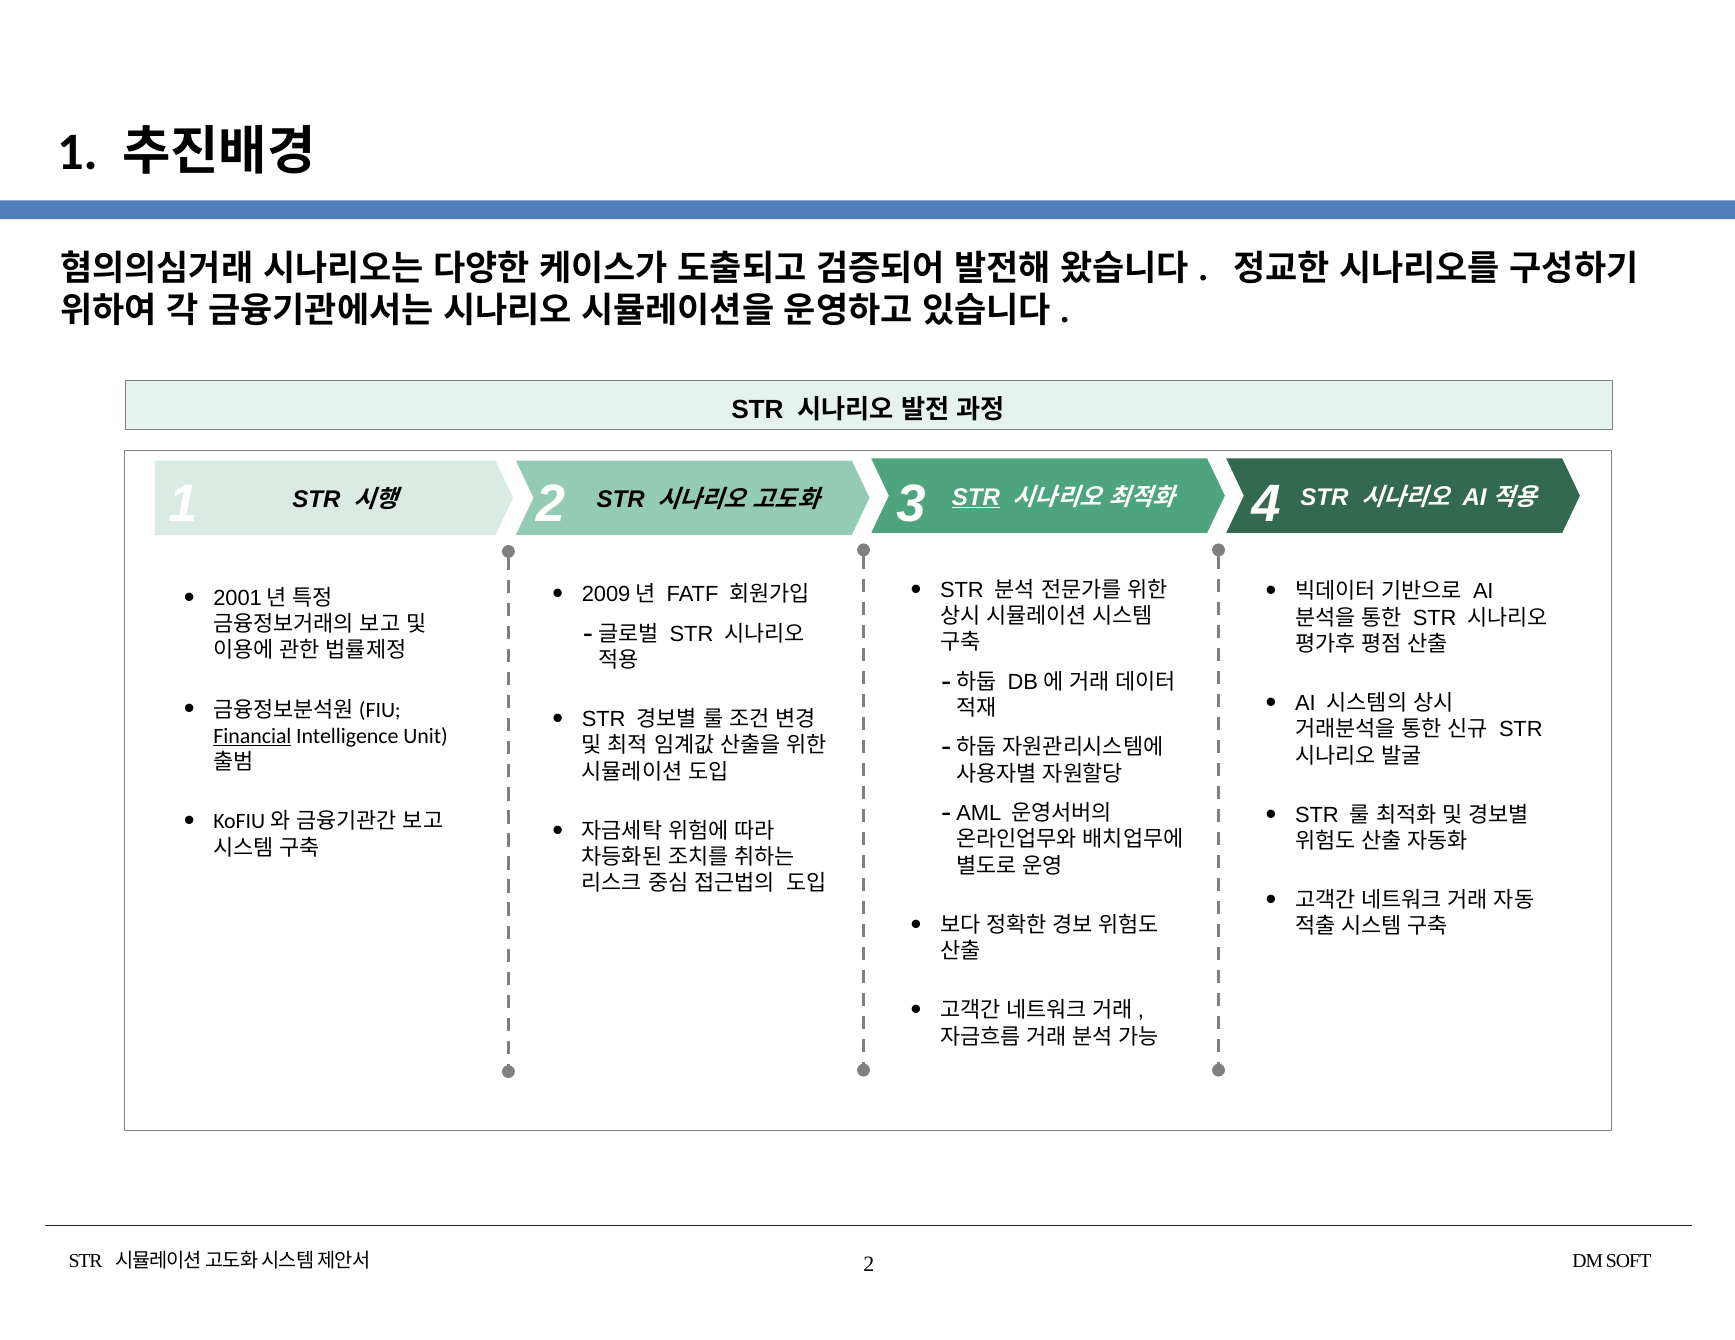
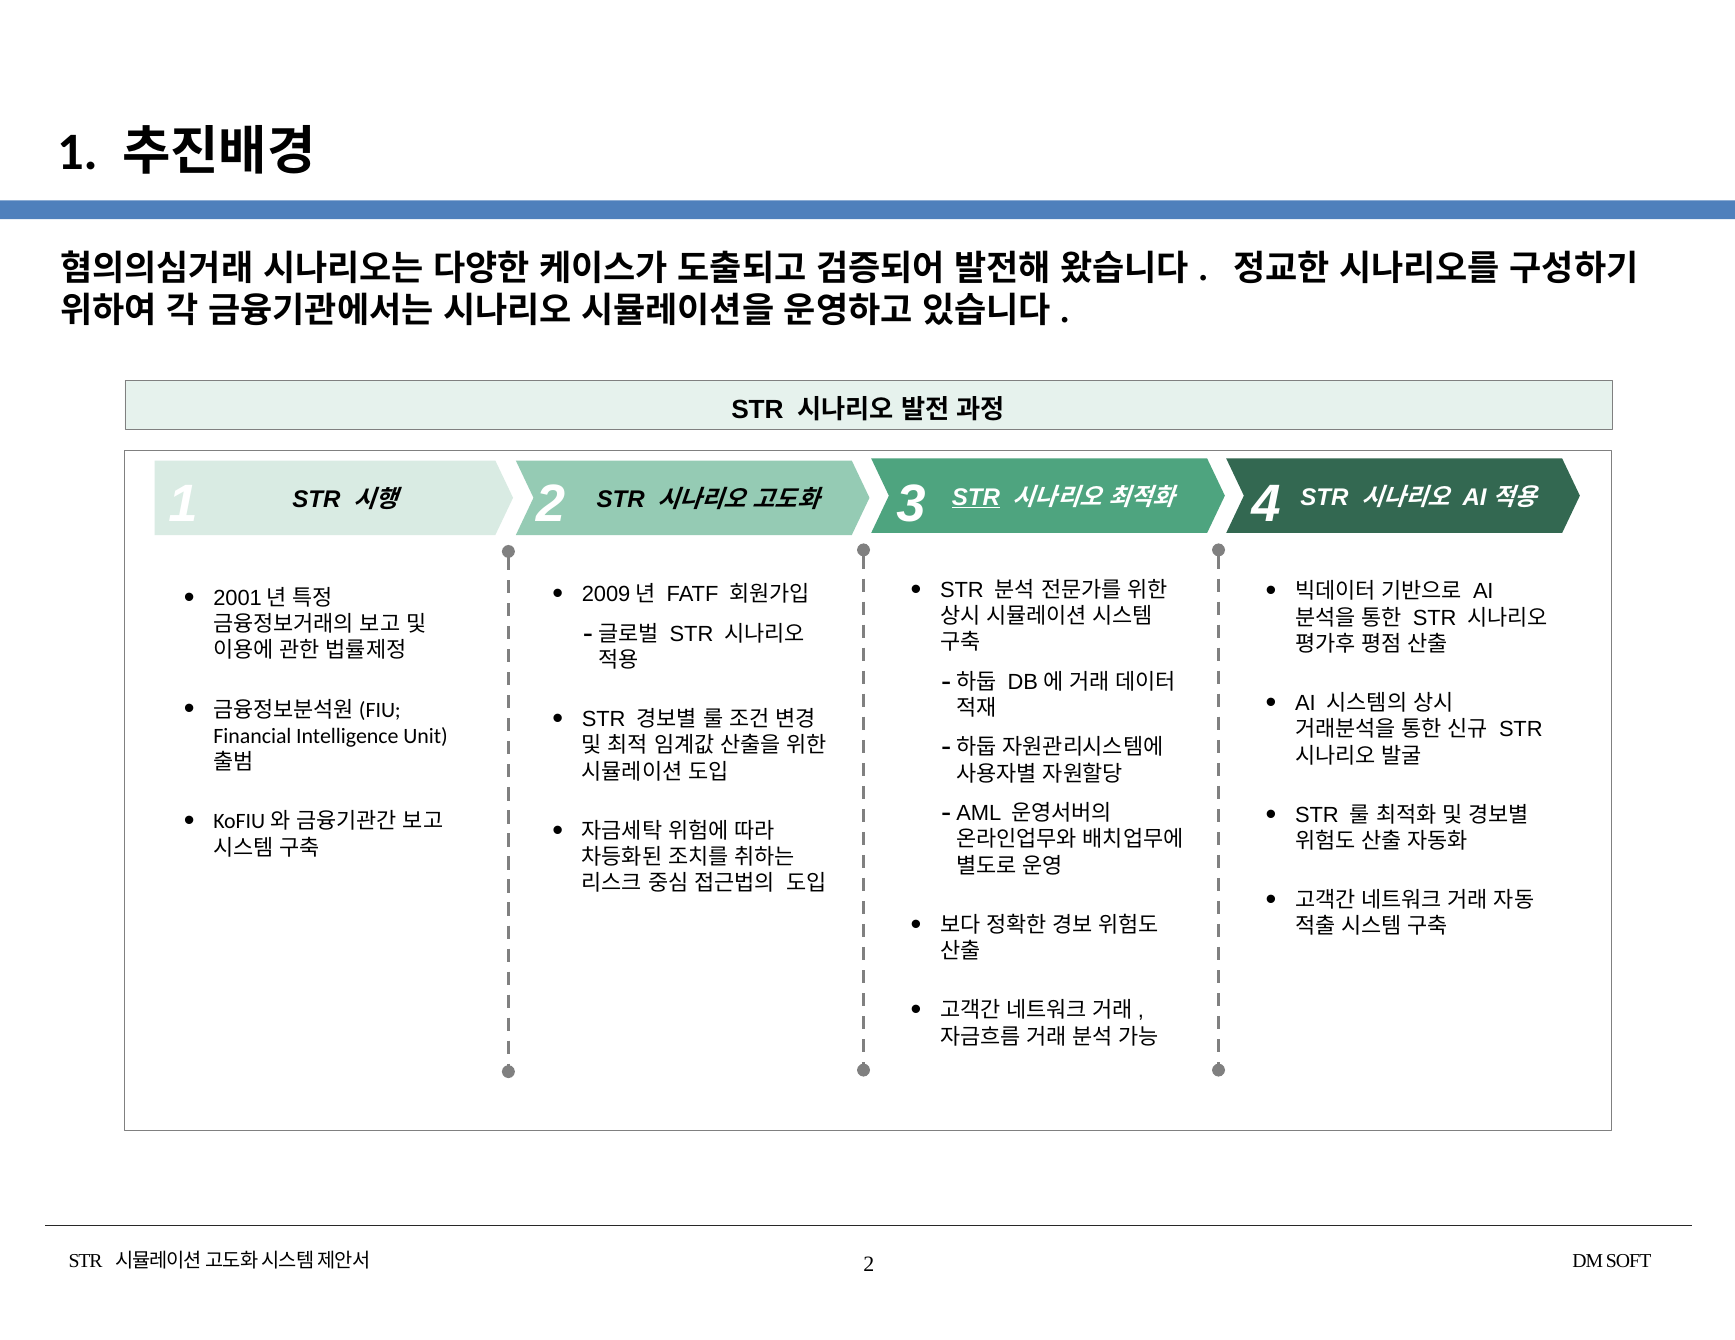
Financial underline: present -> none
